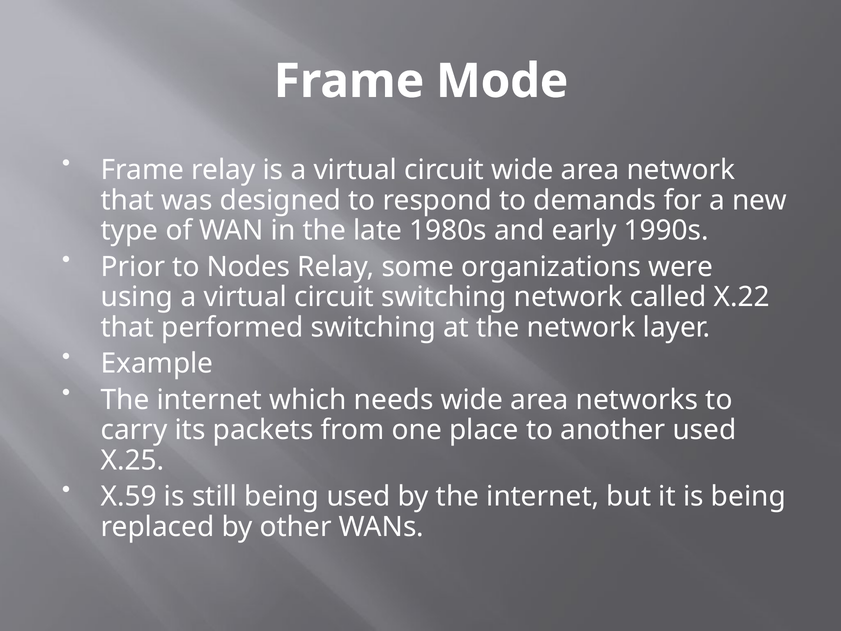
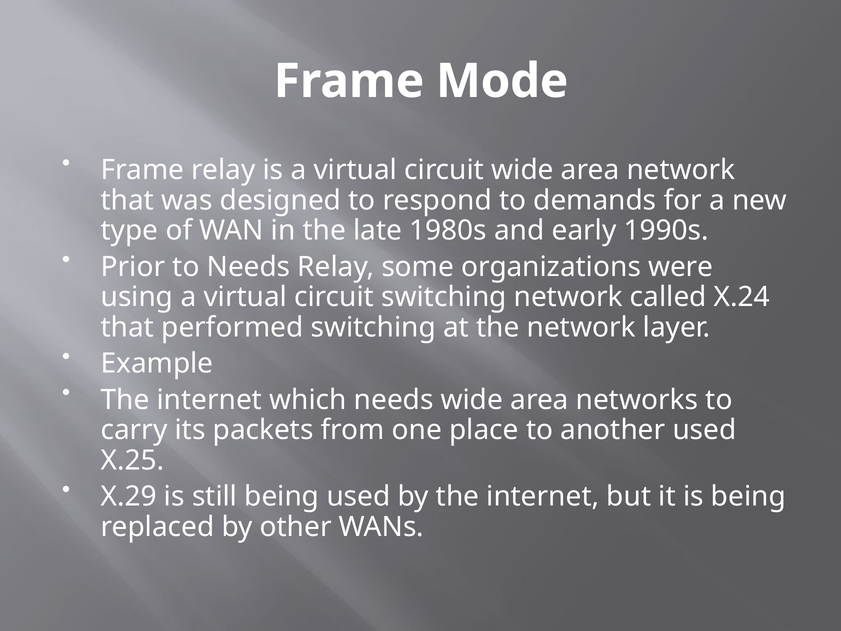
to Nodes: Nodes -> Needs
X.22: X.22 -> X.24
X.59: X.59 -> X.29
